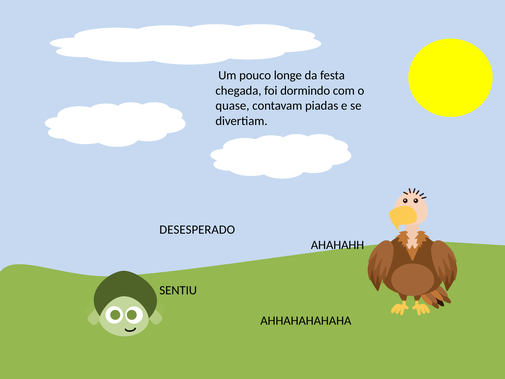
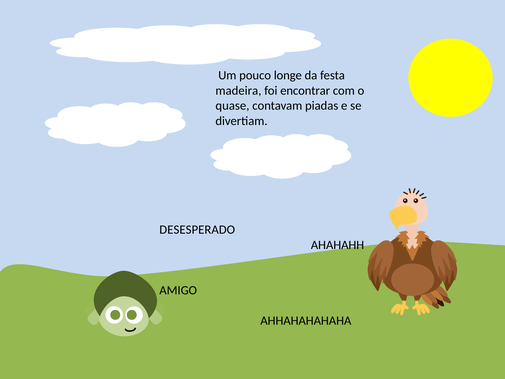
chegada: chegada -> madeira
dormindo: dormindo -> encontrar
SENTIU: SENTIU -> AMIGO
